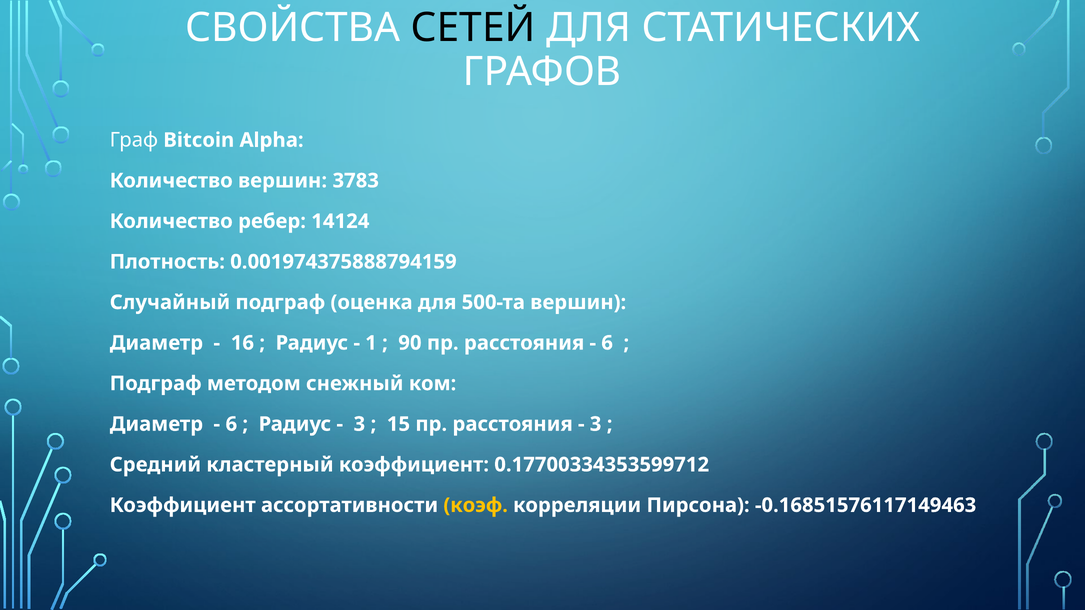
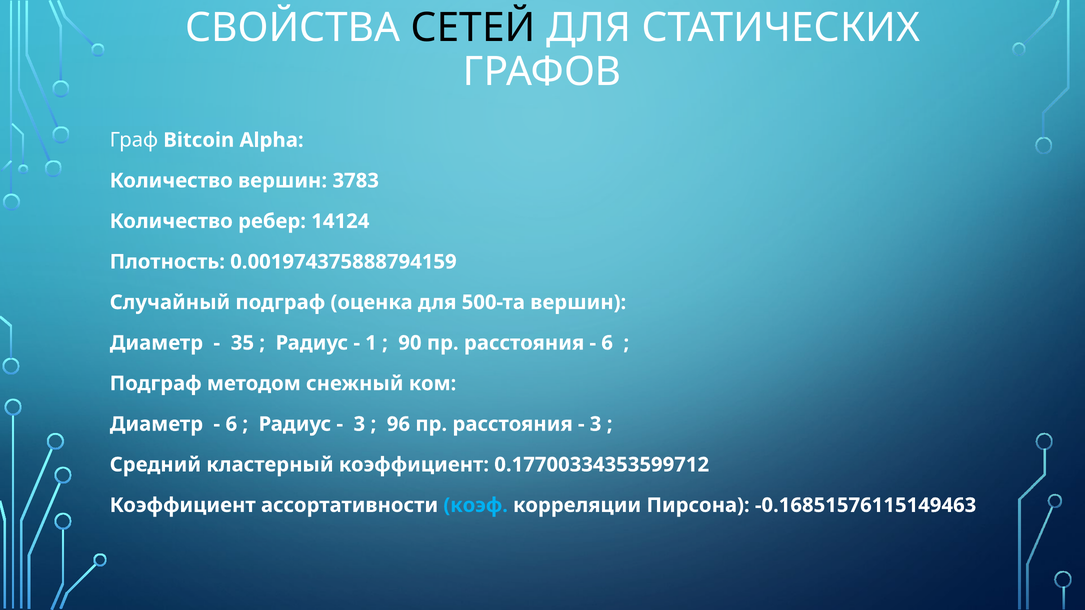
16: 16 -> 35
15: 15 -> 96
коэф colour: yellow -> light blue
-0.16851576117149463: -0.16851576117149463 -> -0.16851576115149463
